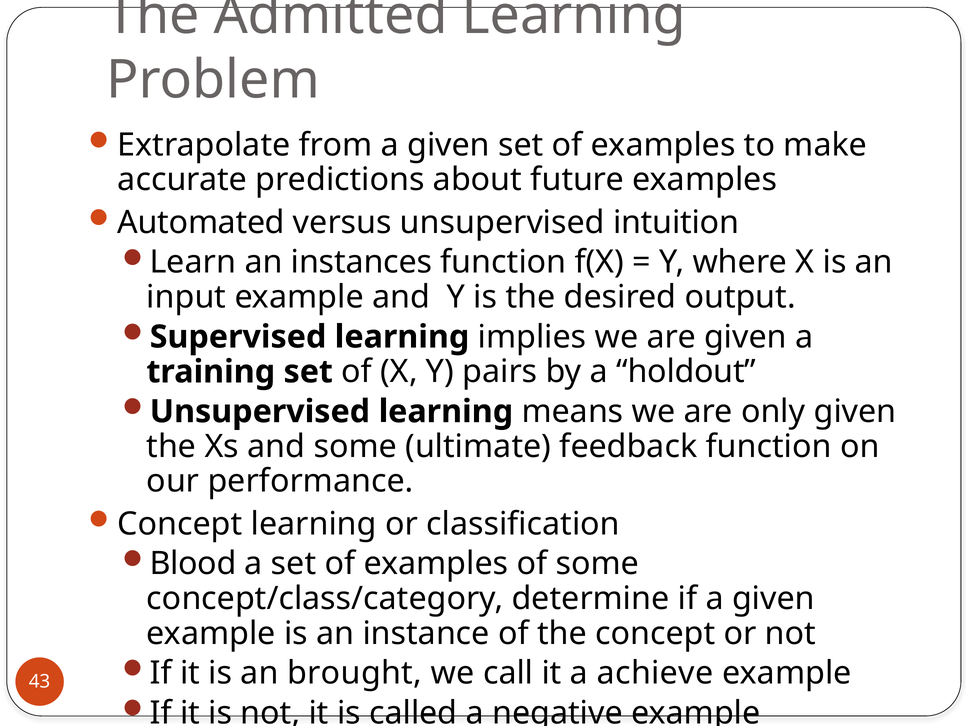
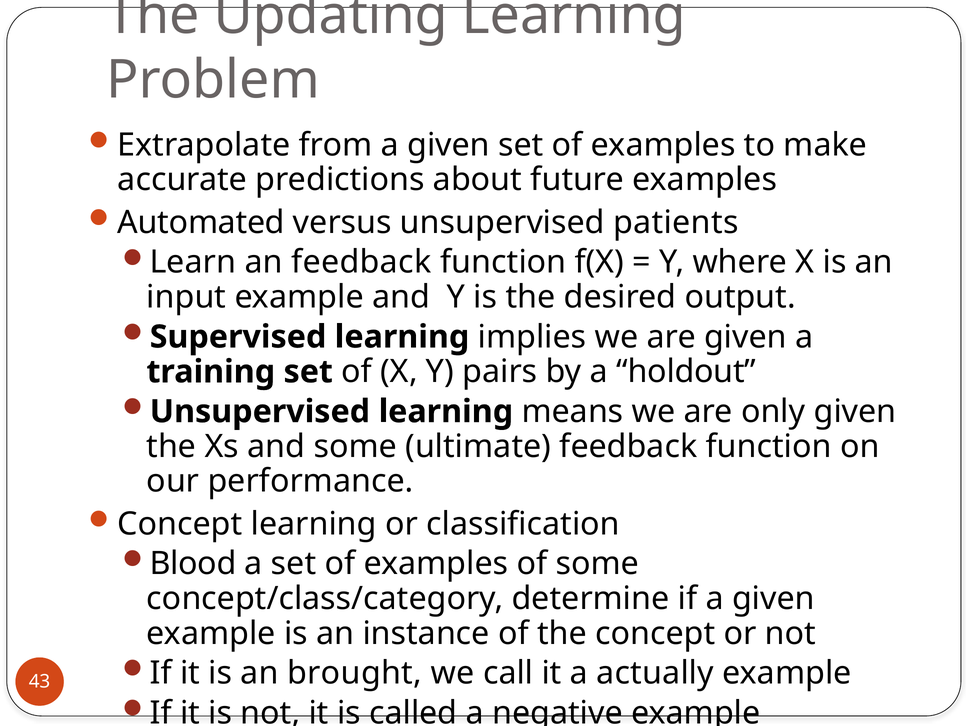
Admitted: Admitted -> Updating
intuition: intuition -> patients
an instances: instances -> feedback
achieve: achieve -> actually
